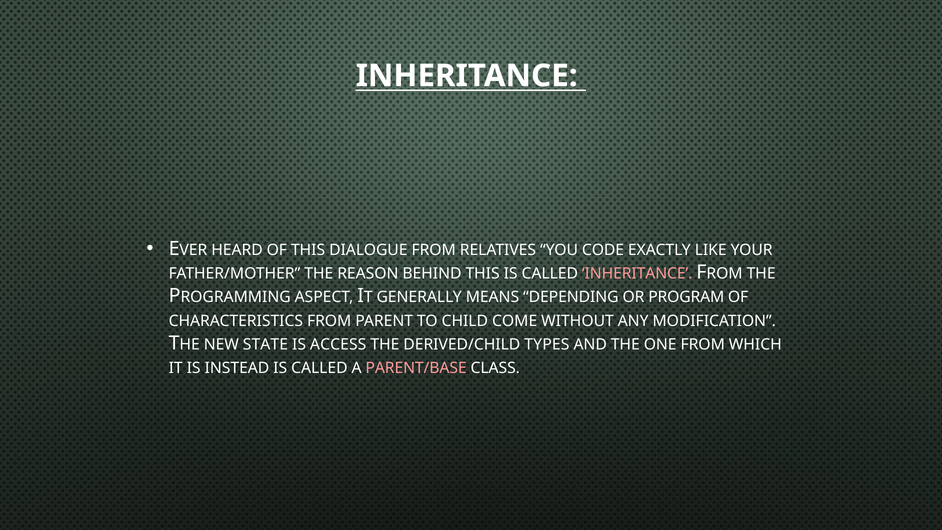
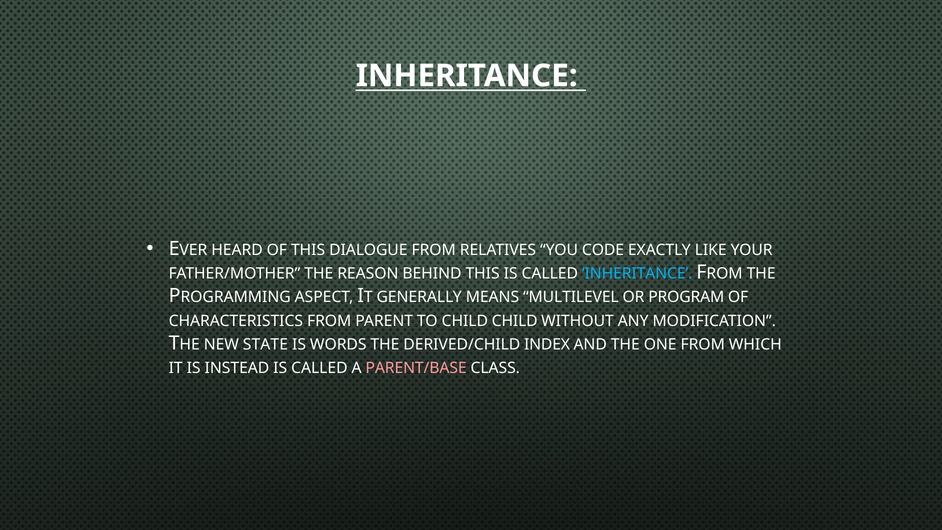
INHERITANCE at (637, 274) colour: pink -> light blue
DEPENDING: DEPENDING -> MULTILEVEL
CHILD COME: COME -> CHILD
ACCESS: ACCESS -> WORDS
TYPES: TYPES -> INDEX
